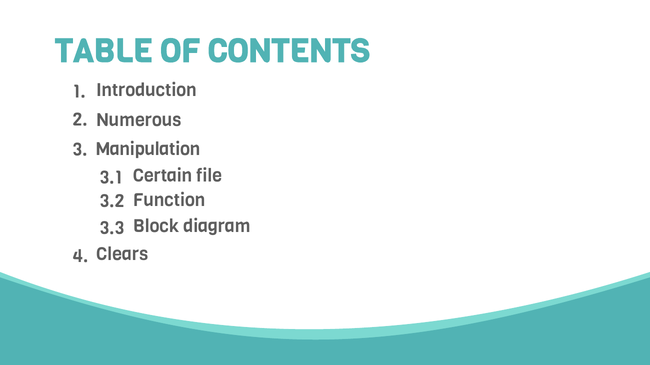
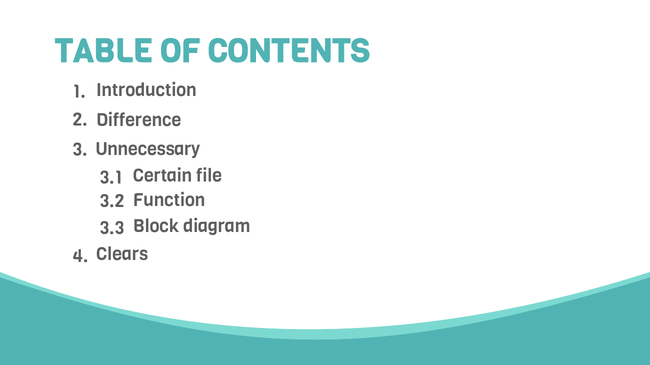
Numerous: Numerous -> Difference
Manipulation: Manipulation -> Unnecessary
